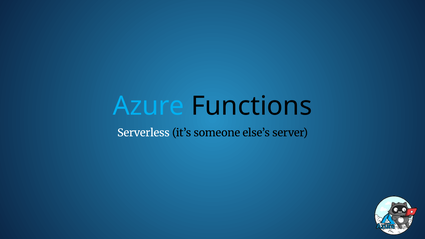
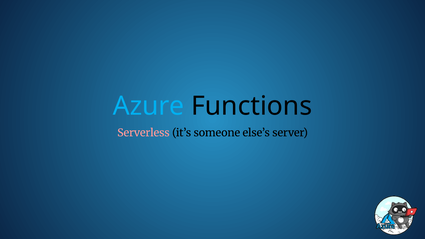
Serverless colour: white -> pink
